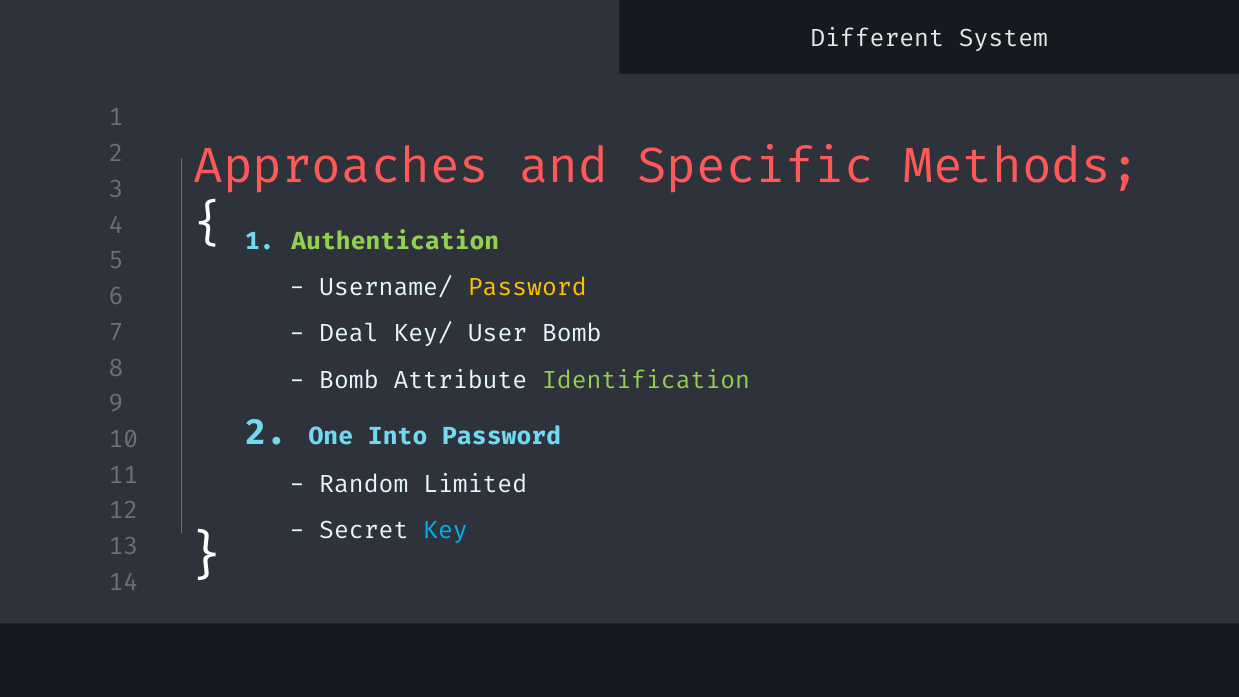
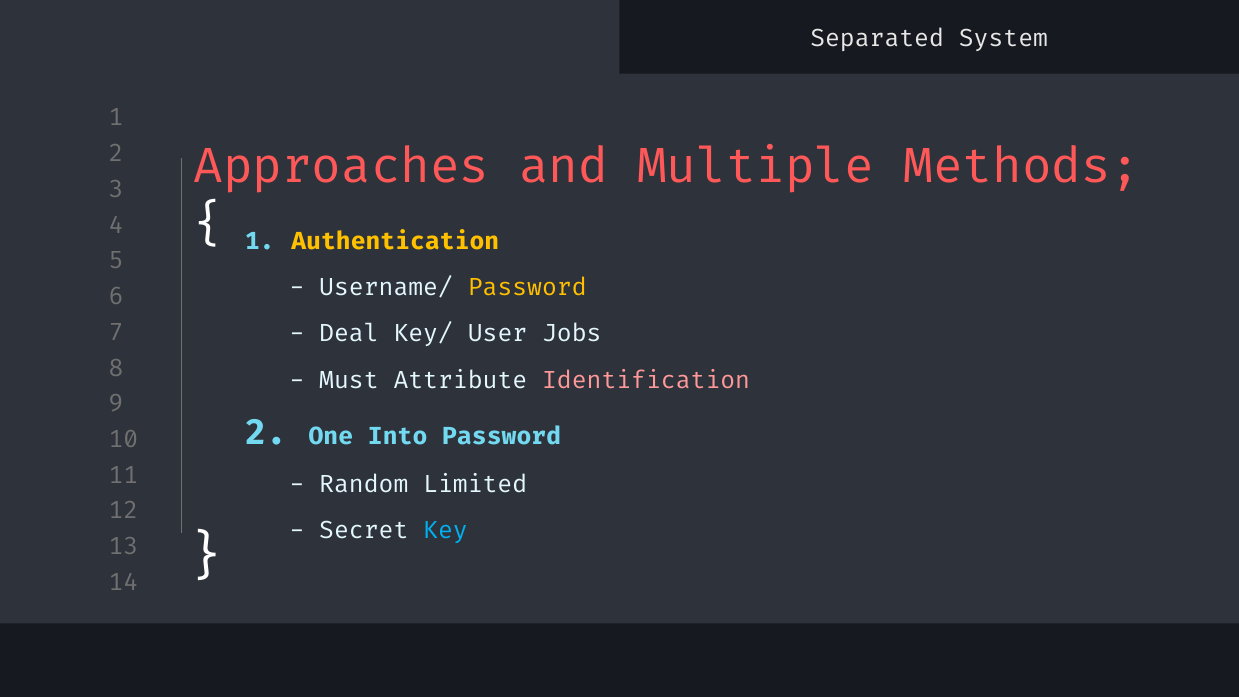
Different: Different -> Separated
Specific: Specific -> Multiple
Authentication colour: light green -> yellow
User Bomb: Bomb -> Jobs
Bomb at (349, 380): Bomb -> Must
Identification colour: light green -> pink
